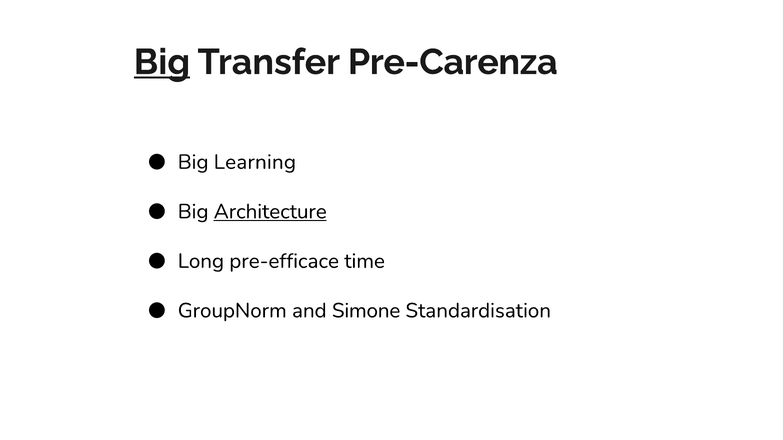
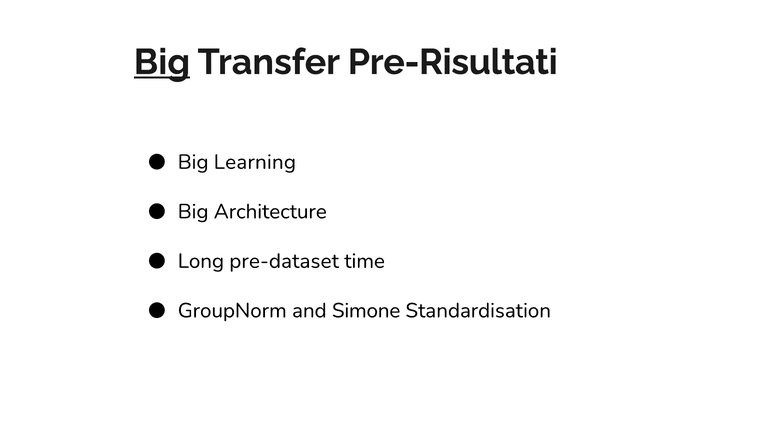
Pre-Carenza: Pre-Carenza -> Pre-Risultati
Architecture underline: present -> none
pre-efficace: pre-efficace -> pre-dataset
